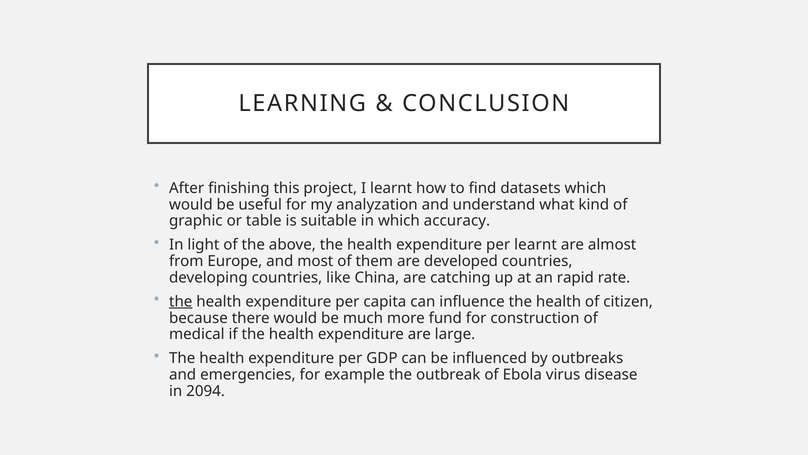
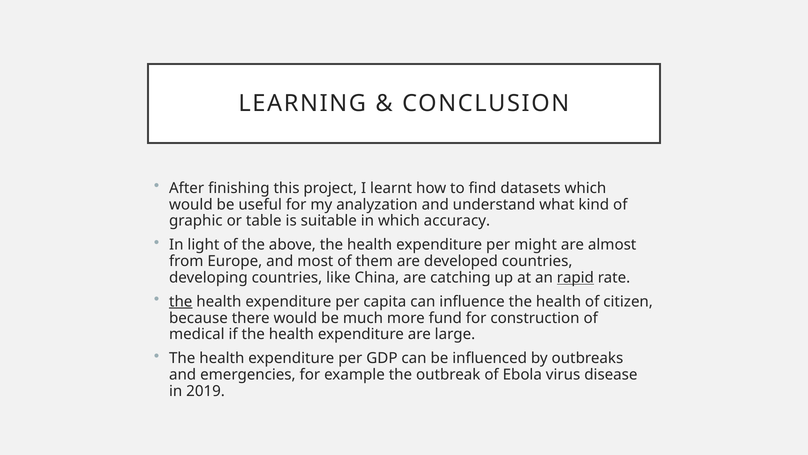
per learnt: learnt -> might
rapid underline: none -> present
2094: 2094 -> 2019
